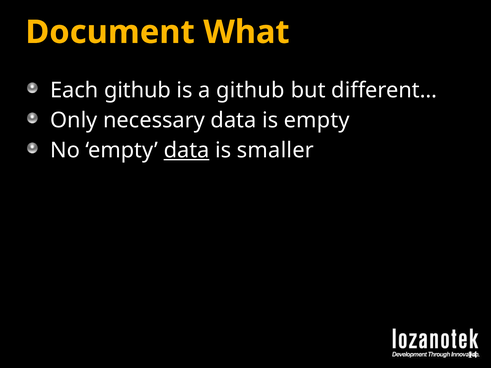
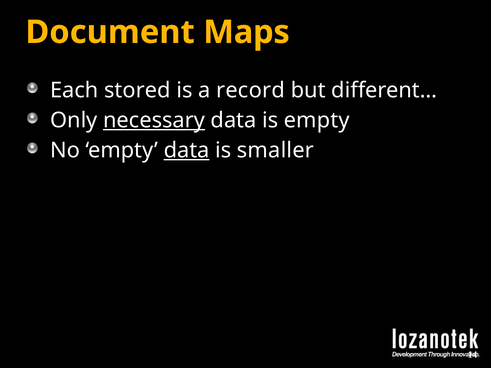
What: What -> Maps
Each github: github -> stored
a github: github -> record
necessary underline: none -> present
